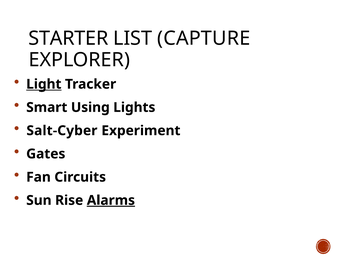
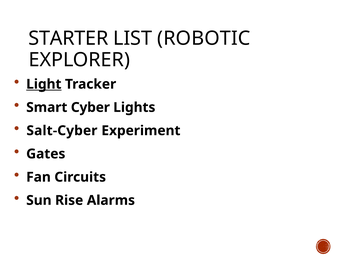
CAPTURE: CAPTURE -> ROBOTIC
Using: Using -> Cyber
Alarms underline: present -> none
